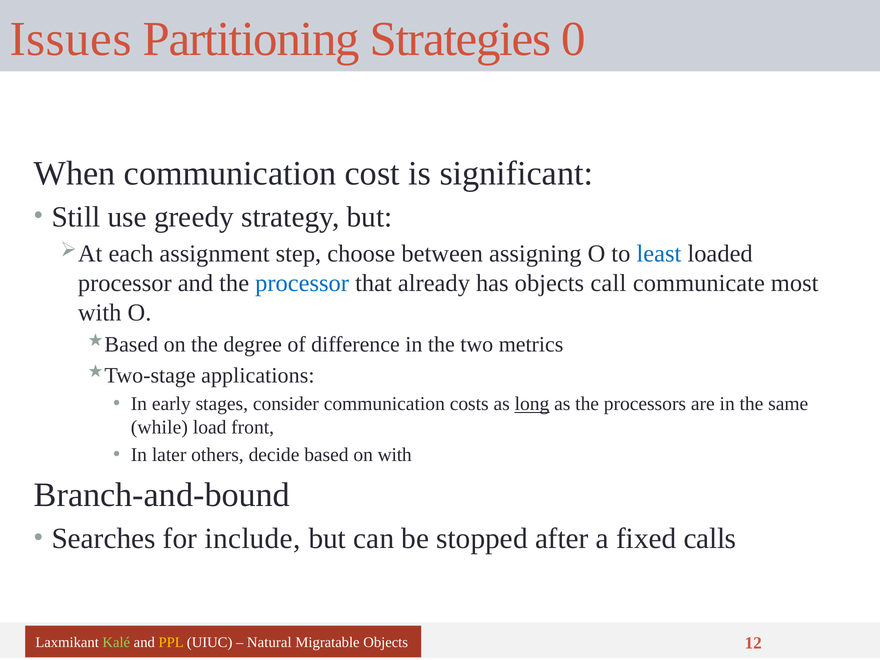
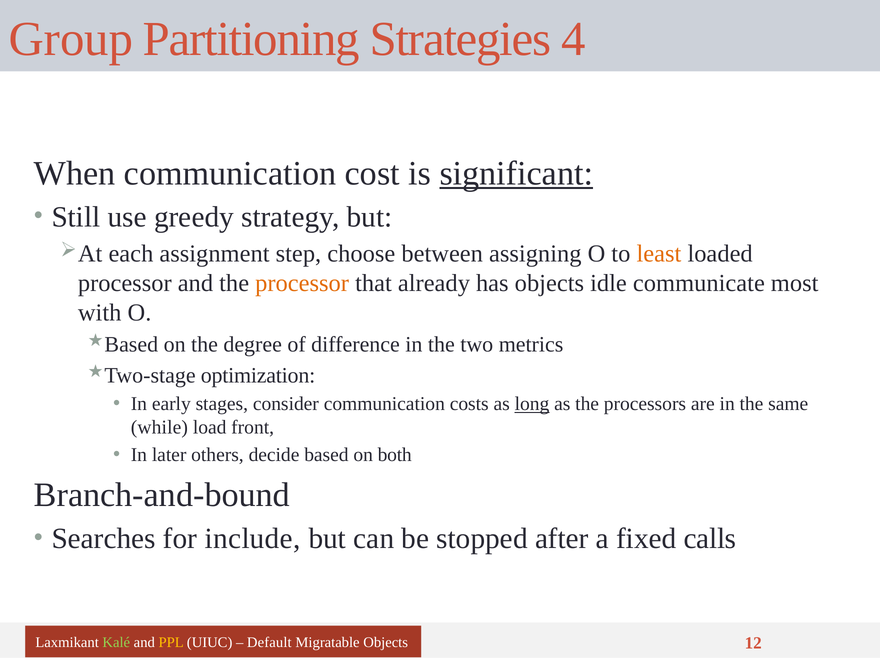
Issues: Issues -> Group
0: 0 -> 4
significant underline: none -> present
least colour: blue -> orange
processor at (302, 283) colour: blue -> orange
call: call -> idle
applications: applications -> optimization
on with: with -> both
Natural: Natural -> Default
